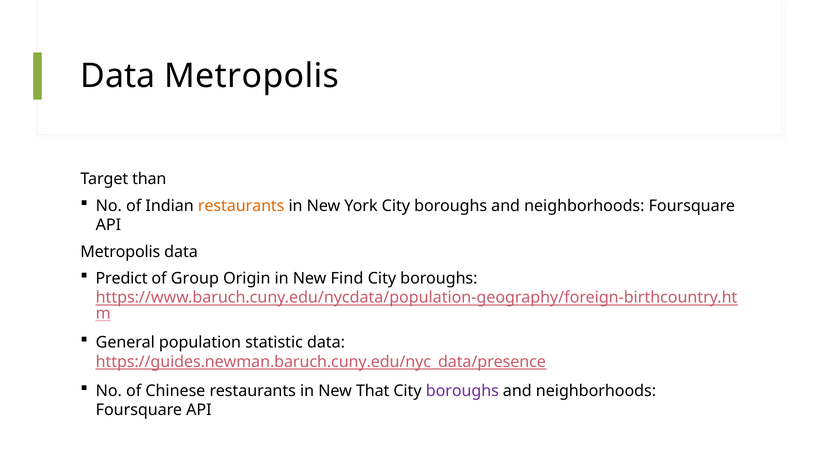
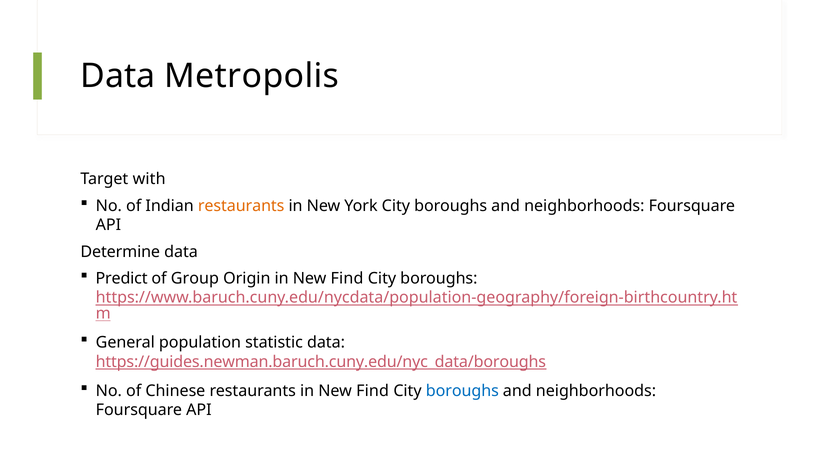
than: than -> with
Metropolis at (120, 251): Metropolis -> Determine
https://guides.newman.baruch.cuny.edu/nyc_data/presence: https://guides.newman.baruch.cuny.edu/nyc_data/presence -> https://guides.newman.baruch.cuny.edu/nyc_data/boroughs
restaurants in New That: That -> Find
boroughs at (462, 390) colour: purple -> blue
